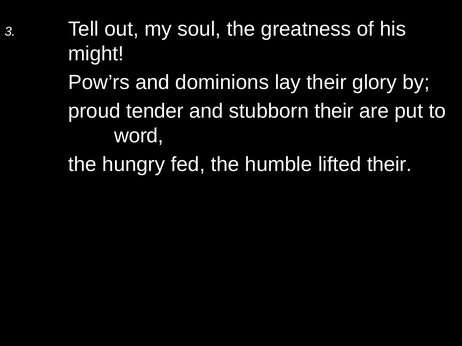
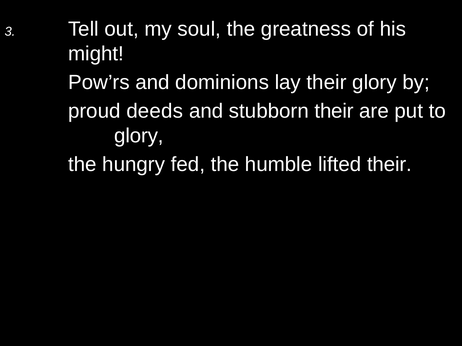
tender: tender -> deeds
word at (139, 136): word -> glory
